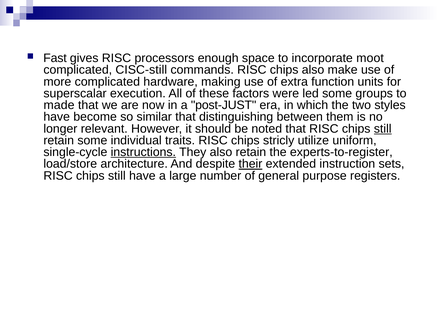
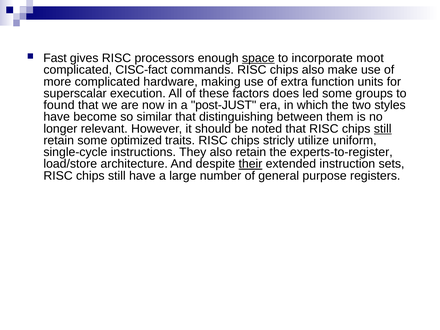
space underline: none -> present
CISC-still: CISC-still -> CISC-fact
were: were -> does
made: made -> found
individual: individual -> optimized
instructions underline: present -> none
